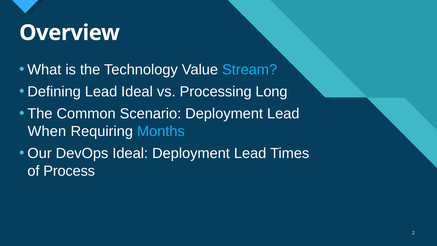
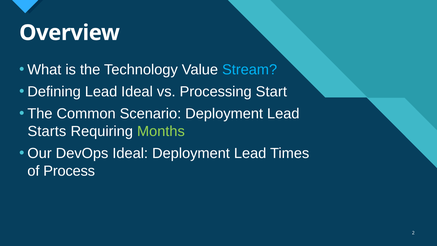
Long: Long -> Start
When: When -> Starts
Months colour: light blue -> light green
